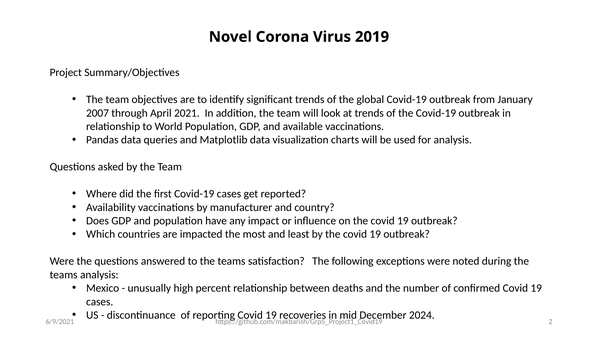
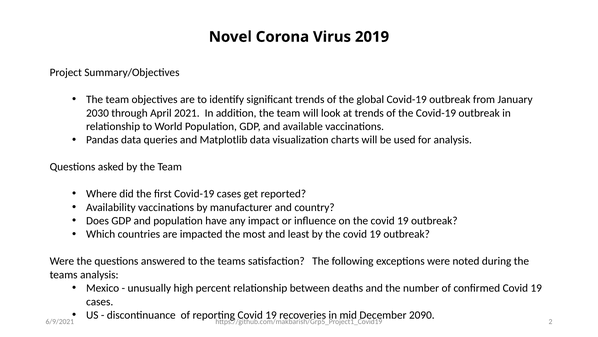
2007: 2007 -> 2030
2024: 2024 -> 2090
